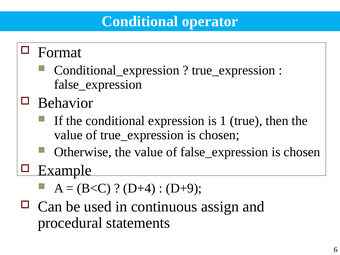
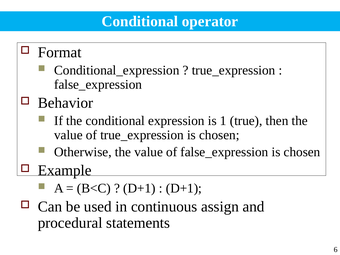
D+4 at (139, 188): D+4 -> D+1
D+9 at (184, 188): D+9 -> D+1
